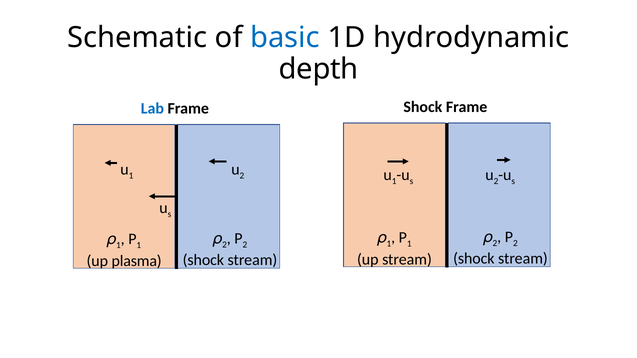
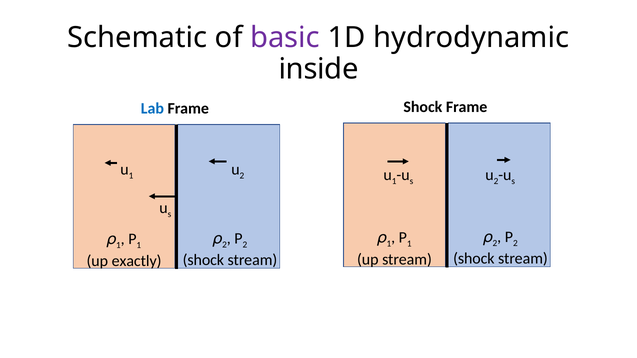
basic colour: blue -> purple
depth: depth -> inside
plasma: plasma -> exactly
